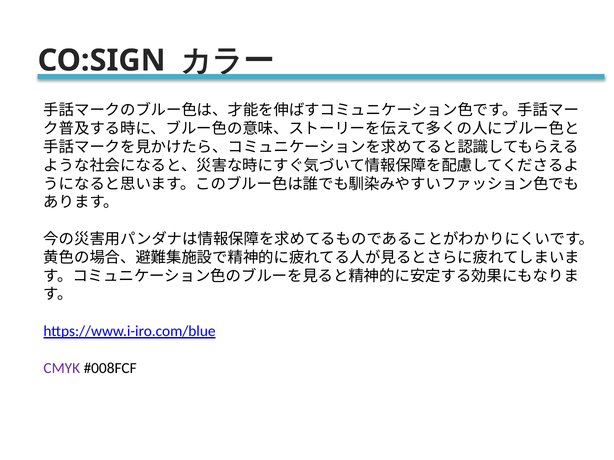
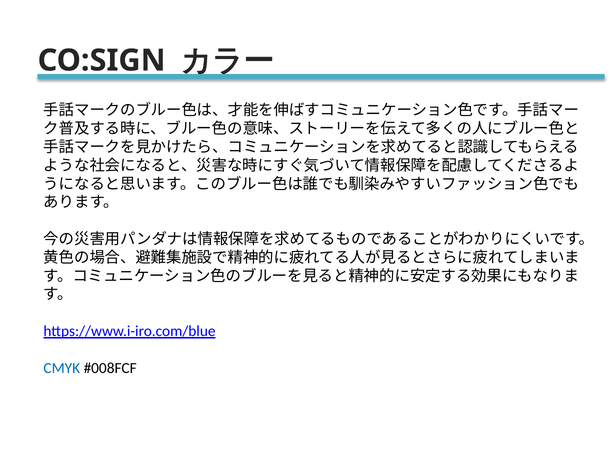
CMYK colour: purple -> blue
